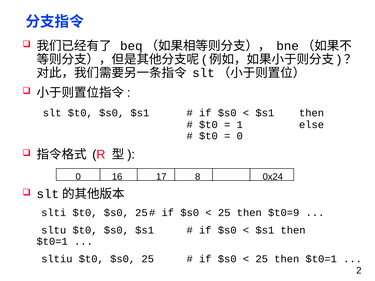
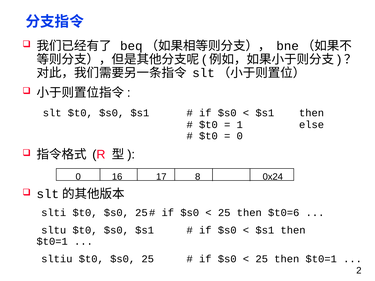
$t0=9: $t0=9 -> $t0=6
